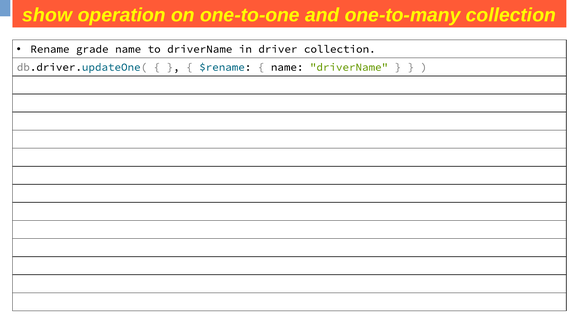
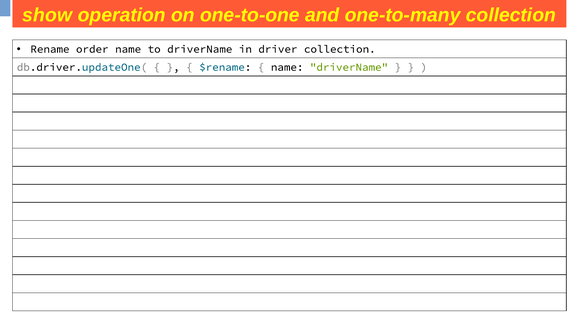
grade: grade -> order
